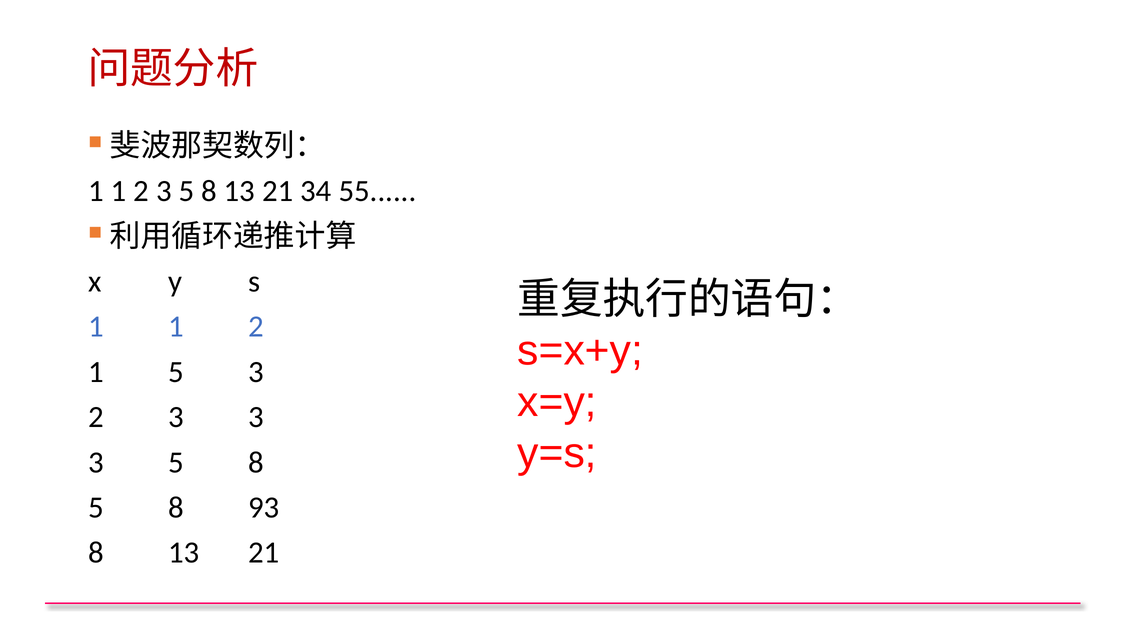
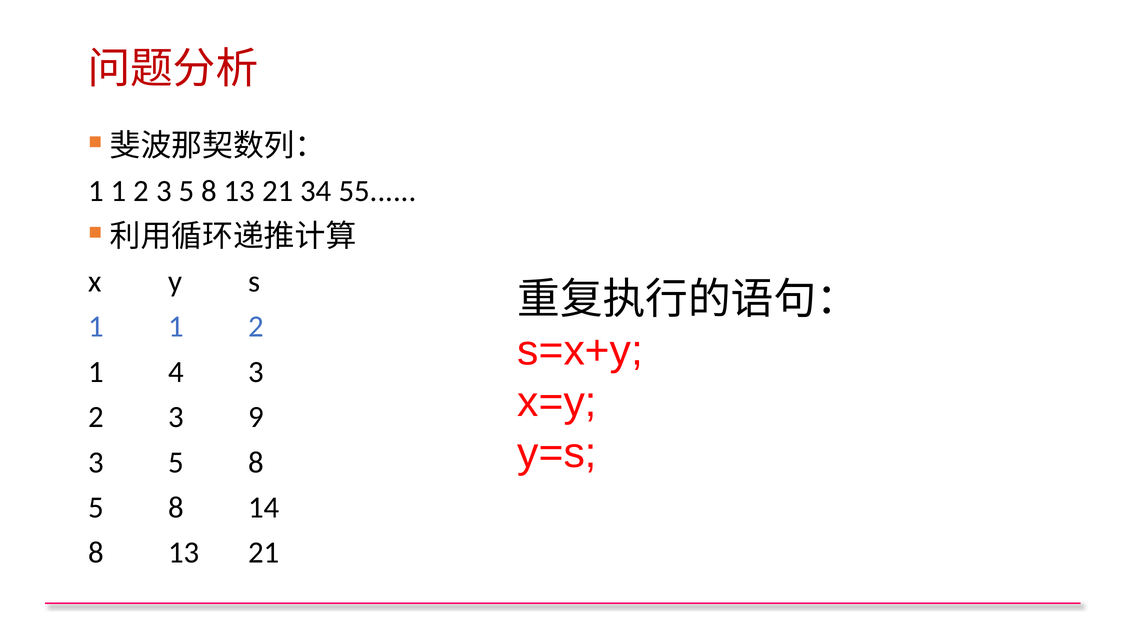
1 5: 5 -> 4
2 3 3: 3 -> 9
93: 93 -> 14
